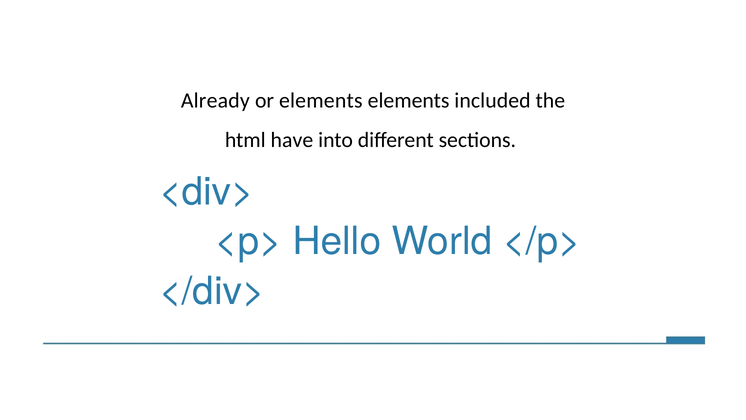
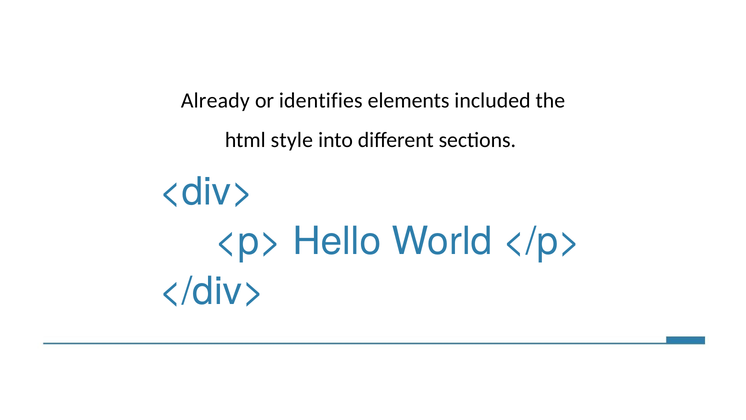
or elements: elements -> identifies
have: have -> style
